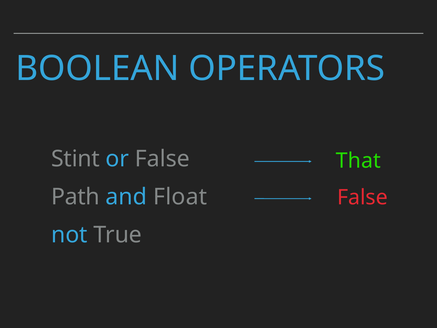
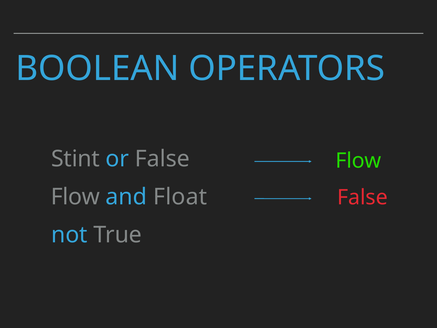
That at (358, 161): That -> Flow
Path at (75, 197): Path -> Flow
